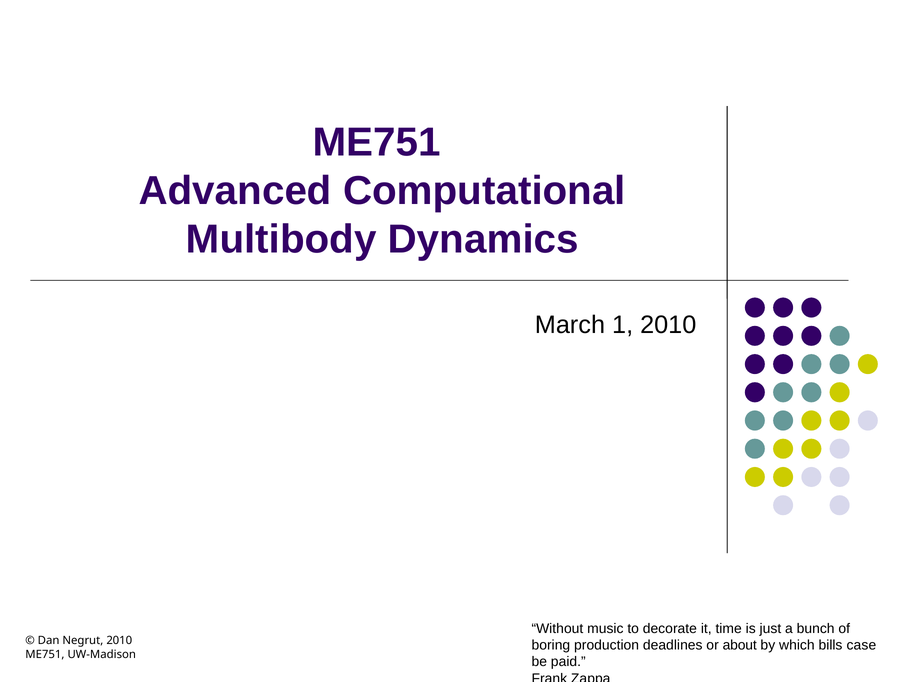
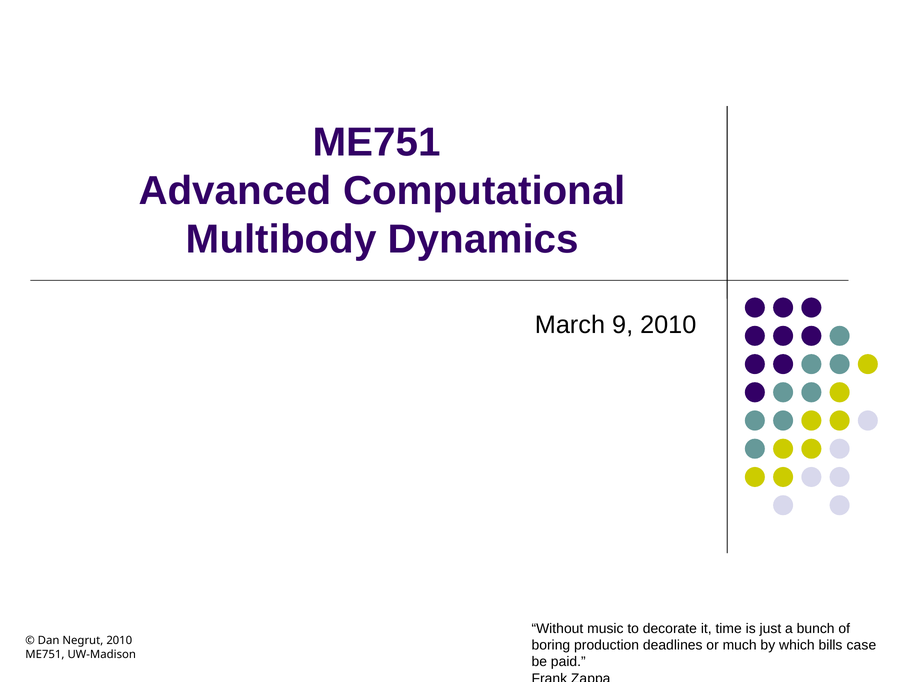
1: 1 -> 9
about: about -> much
